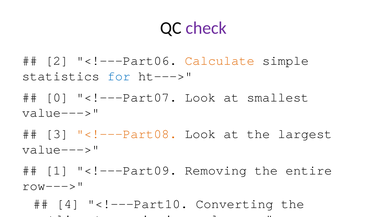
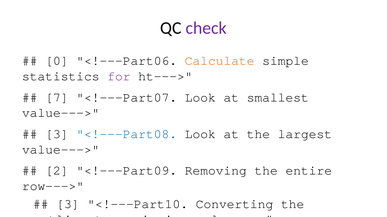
2: 2 -> 0
for colour: blue -> purple
0: 0 -> 7
<!---Part08 colour: orange -> blue
1: 1 -> 2
4 at (68, 204): 4 -> 3
